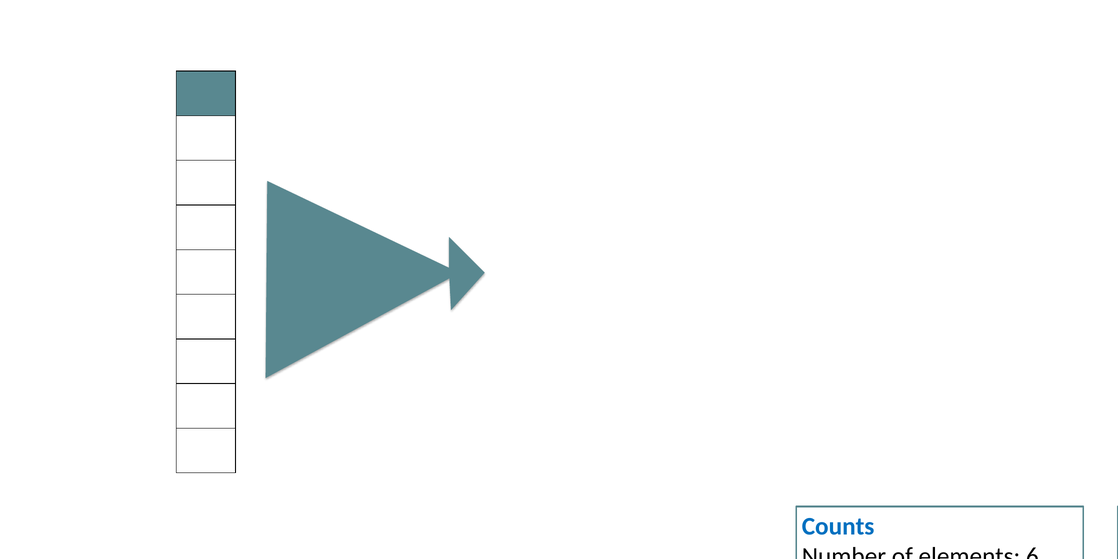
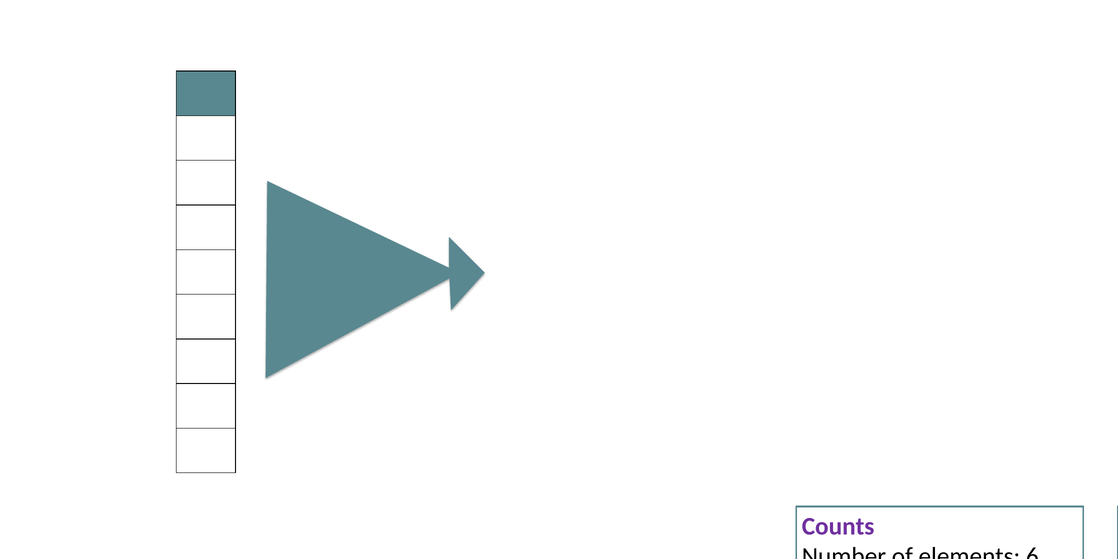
Counts at (838, 526) colour: blue -> purple
